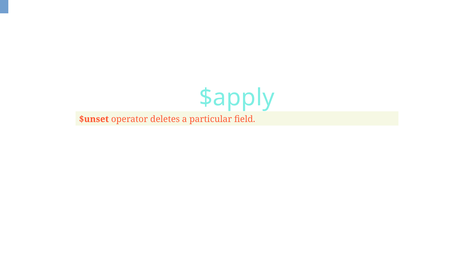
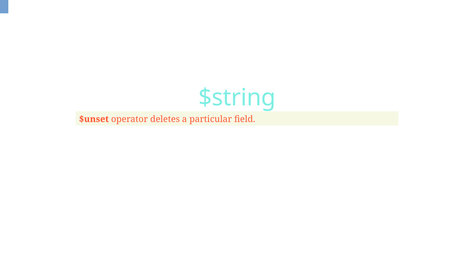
$apply: $apply -> $string
